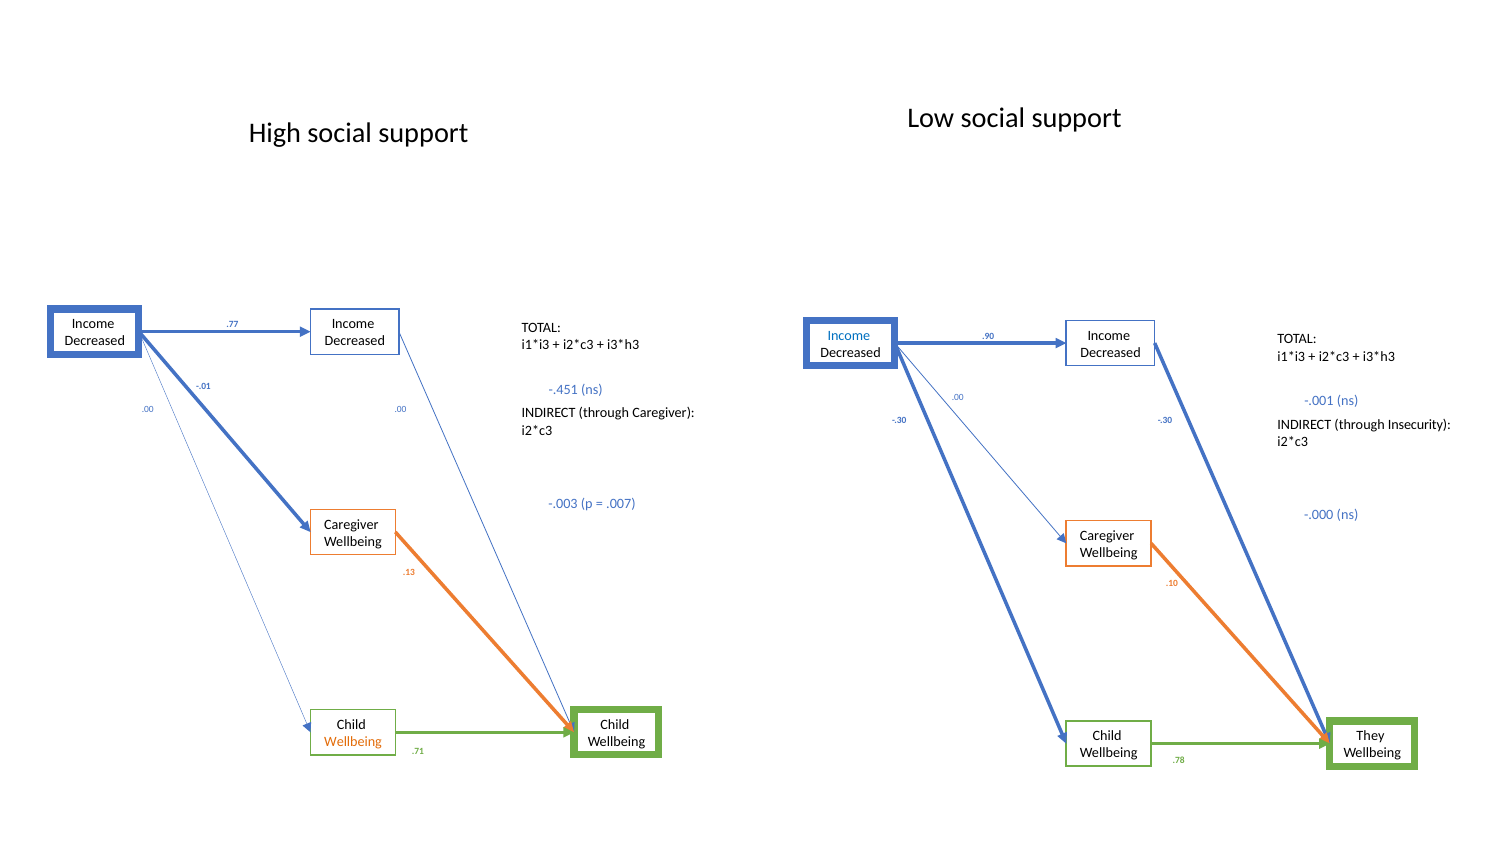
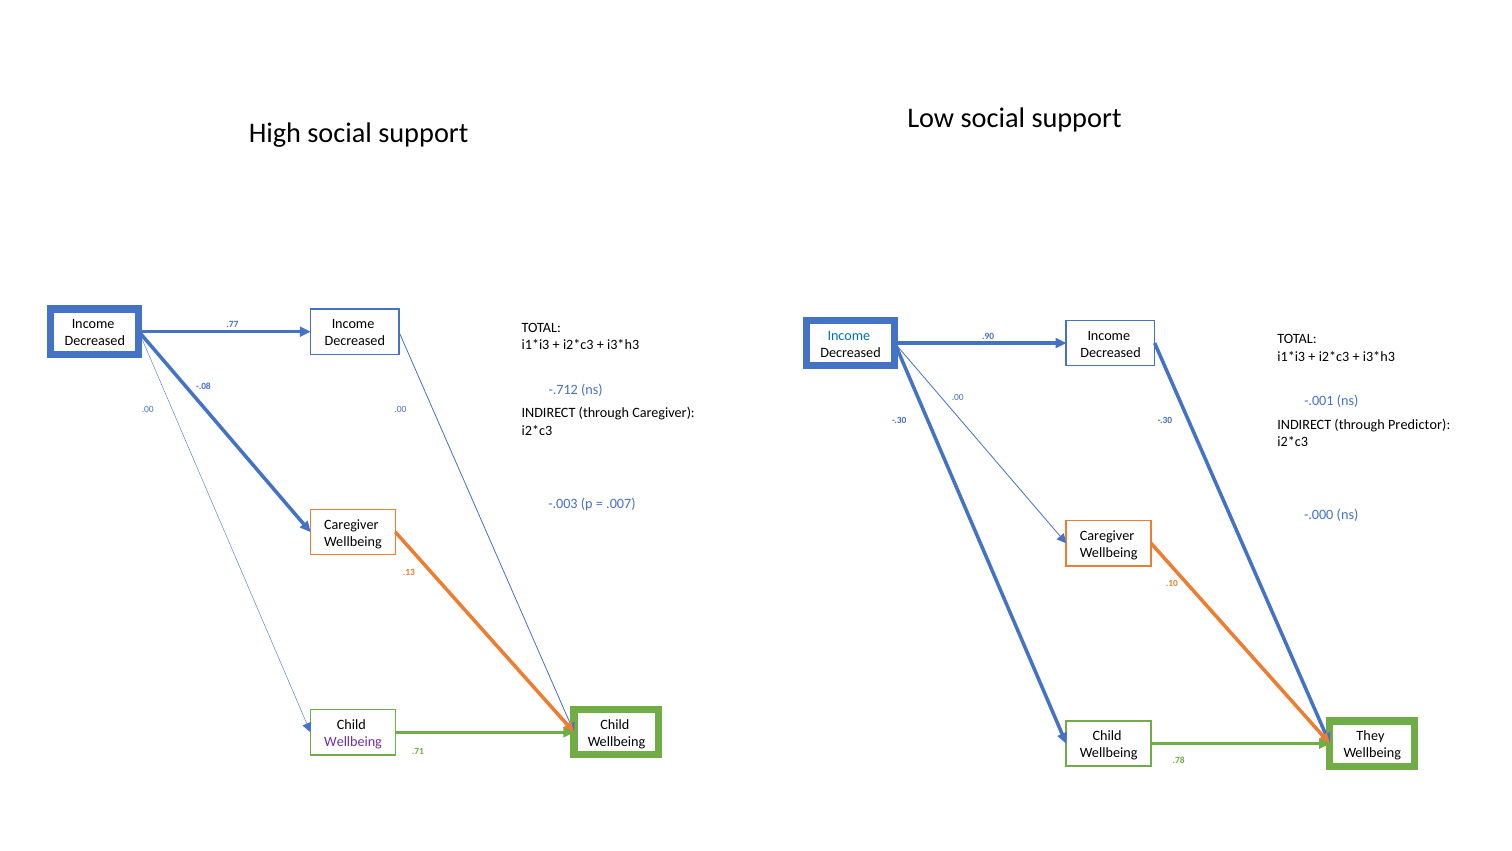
-.01: -.01 -> -.08
-.451: -.451 -> -.712
Insecurity: Insecurity -> Predictor
Wellbeing at (353, 741) colour: orange -> purple
